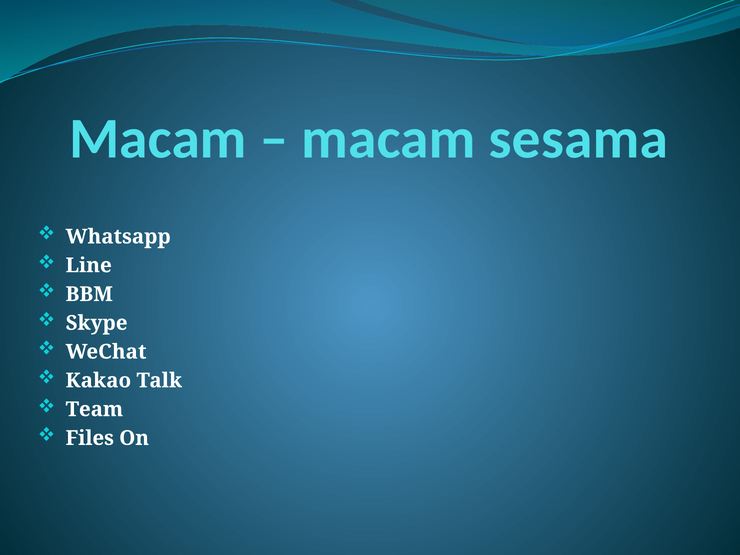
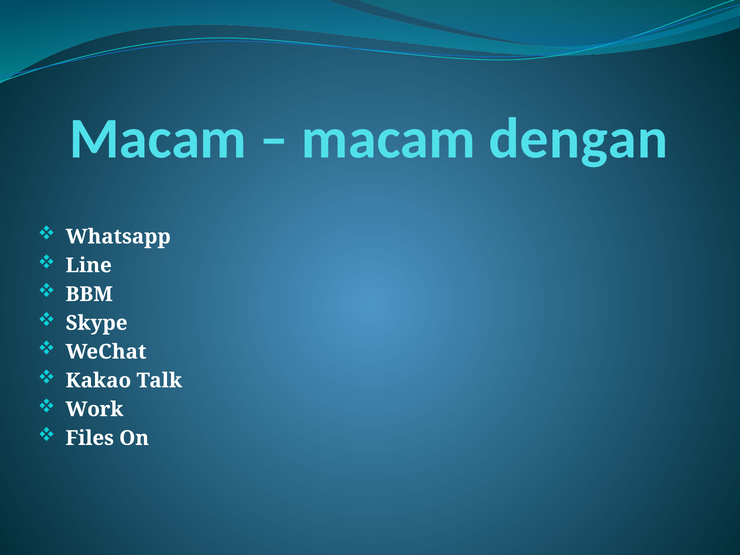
sesama: sesama -> dengan
Team: Team -> Work
